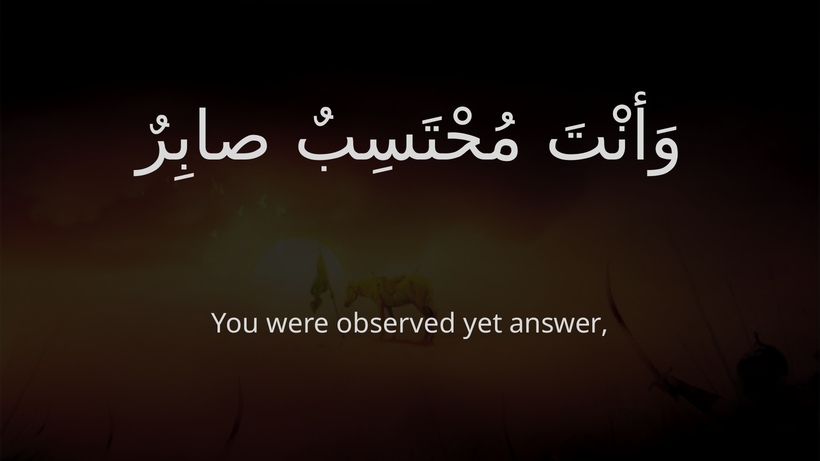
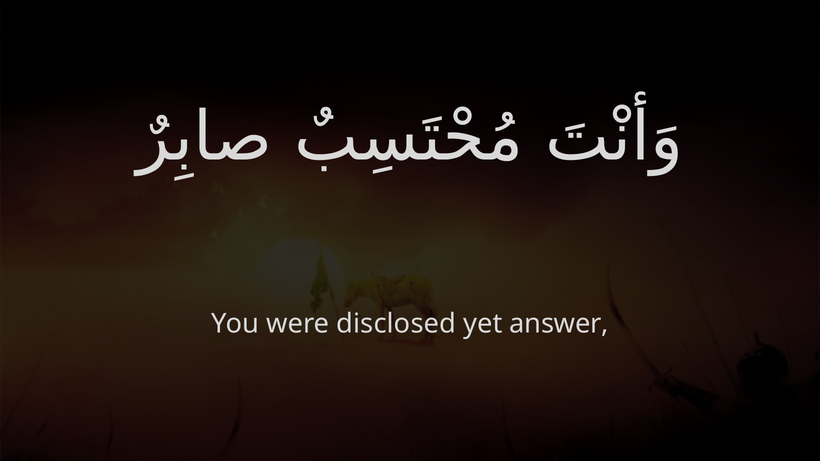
observed: observed -> disclosed
